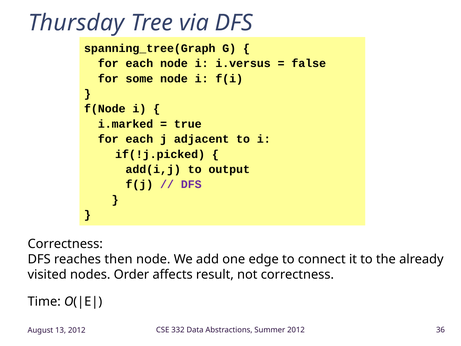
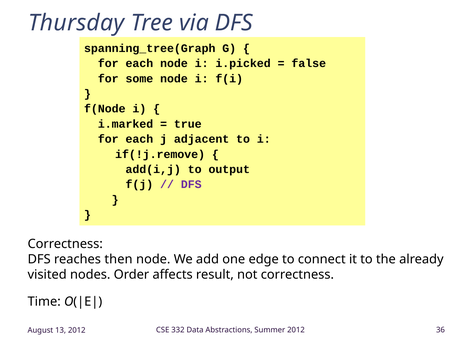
i.versus: i.versus -> i.picked
if(!j.picked: if(!j.picked -> if(!j.remove
